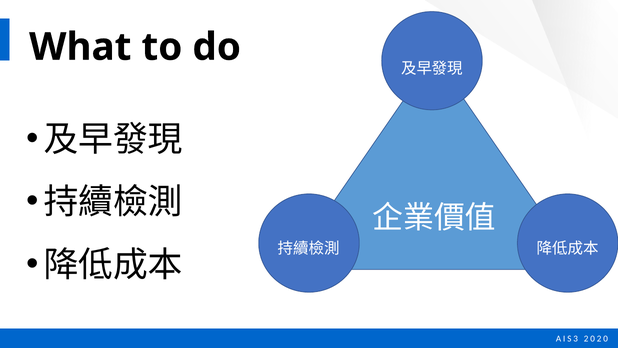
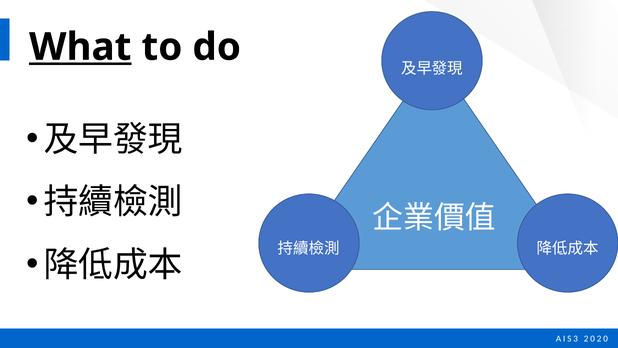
What underline: none -> present
